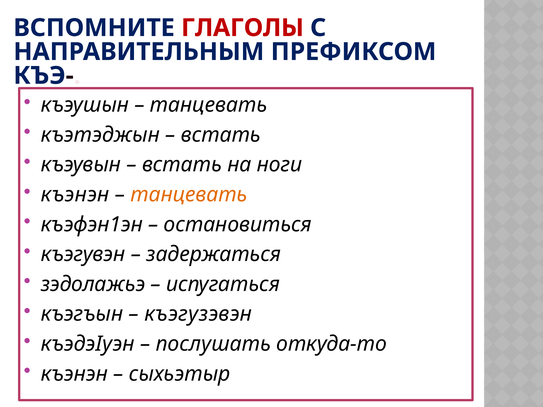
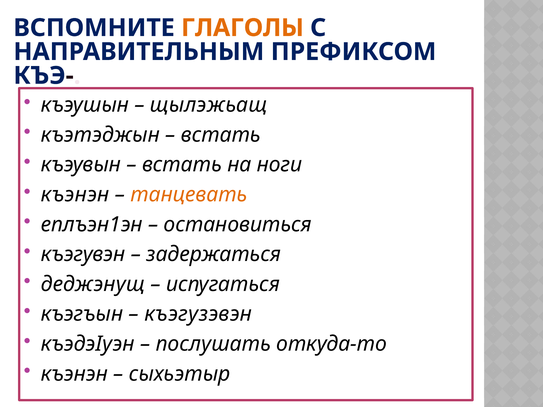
ГЛАГОЛЫ colour: red -> orange
танцевать at (209, 105): танцевать -> щылэжьащ
къэфэн1эн: къэфэн1эн -> еплъэн1эн
зэдолажьэ: зэдолажьэ -> деджэнущ
